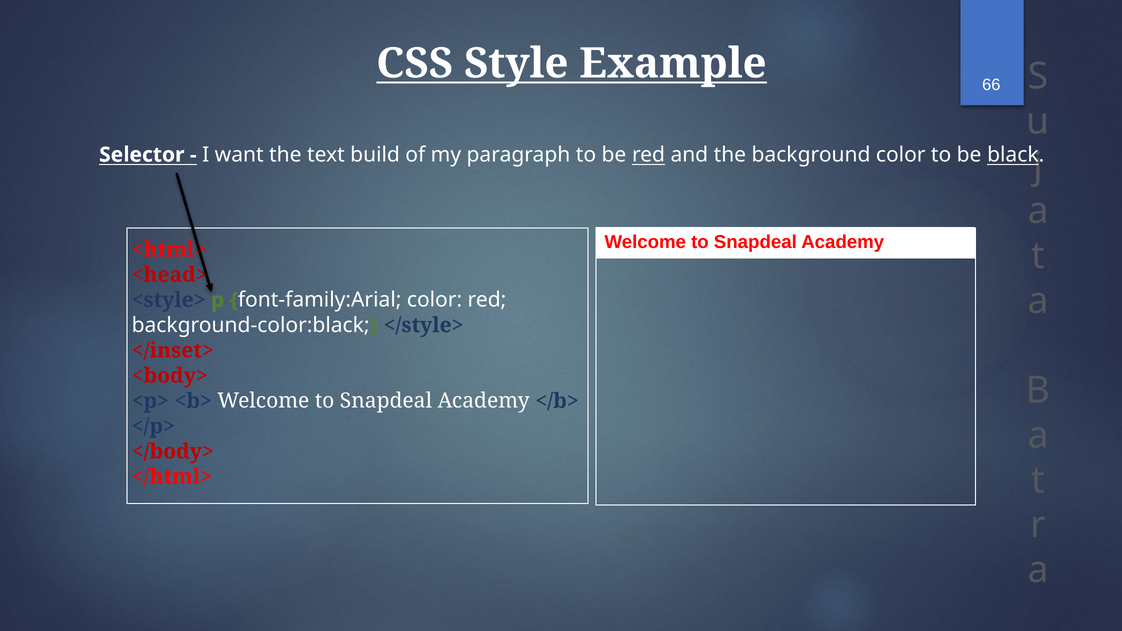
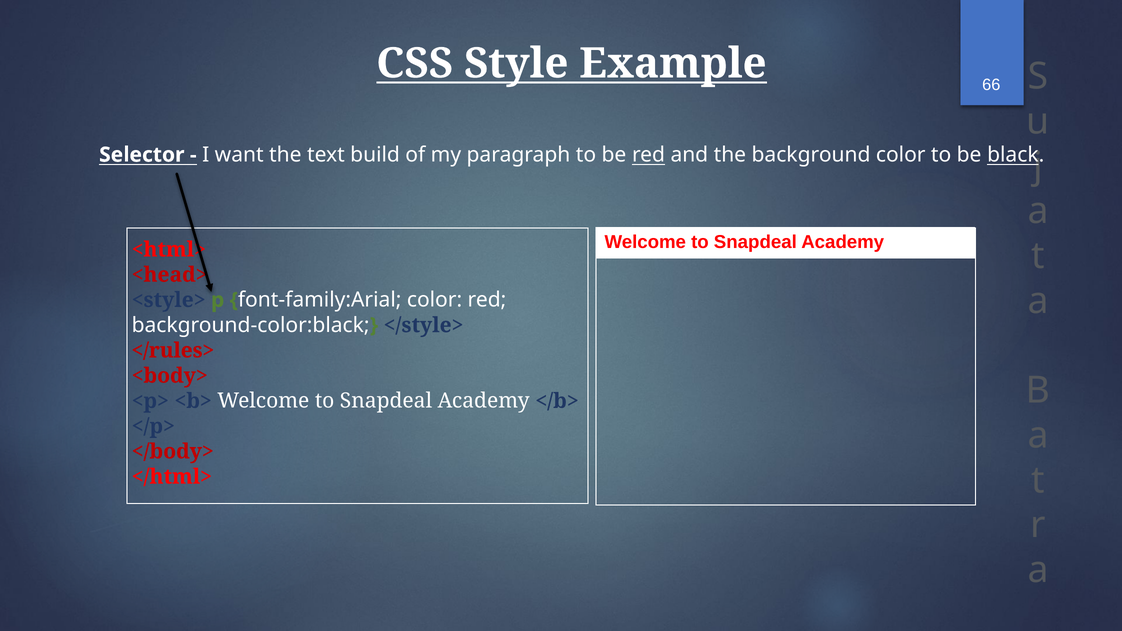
</inset>: </inset> -> </rules>
